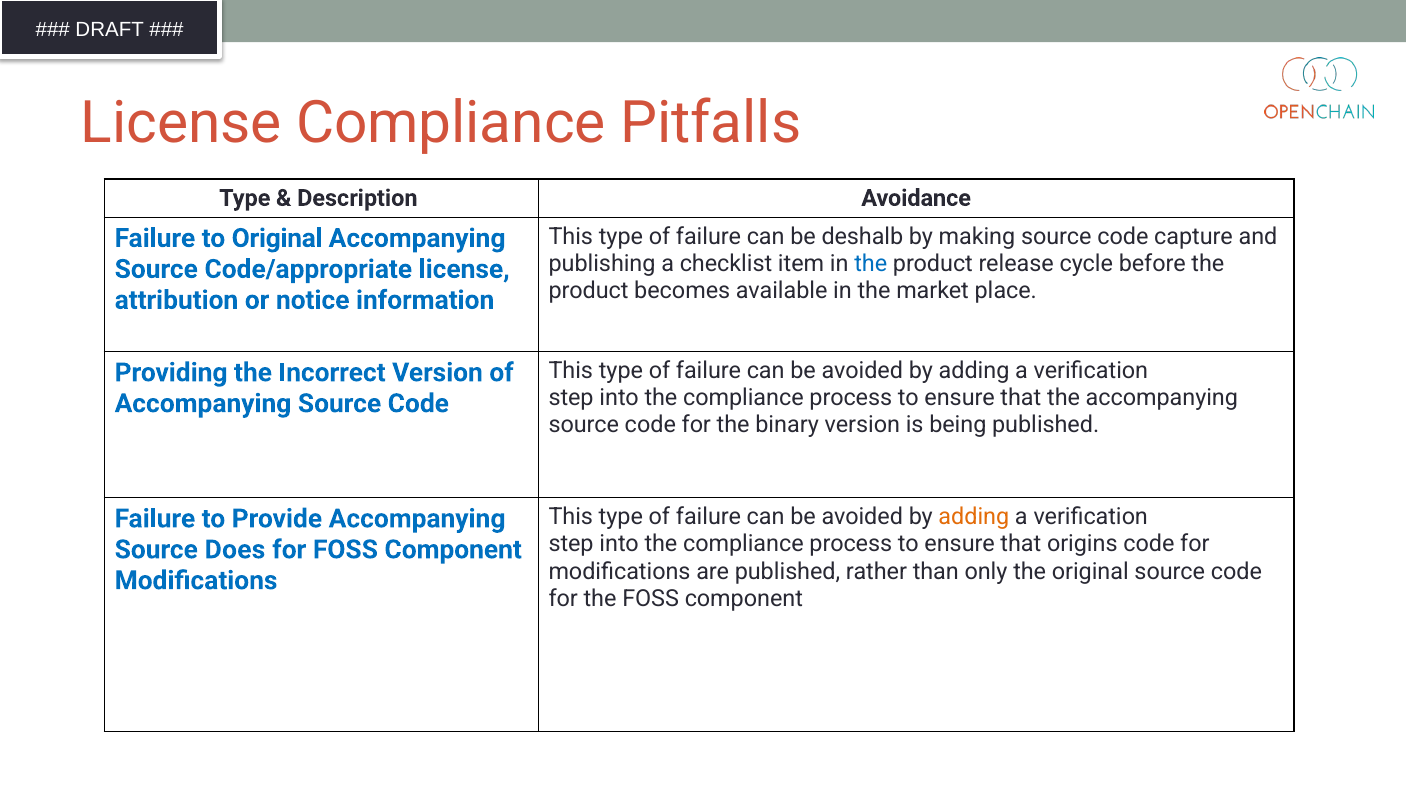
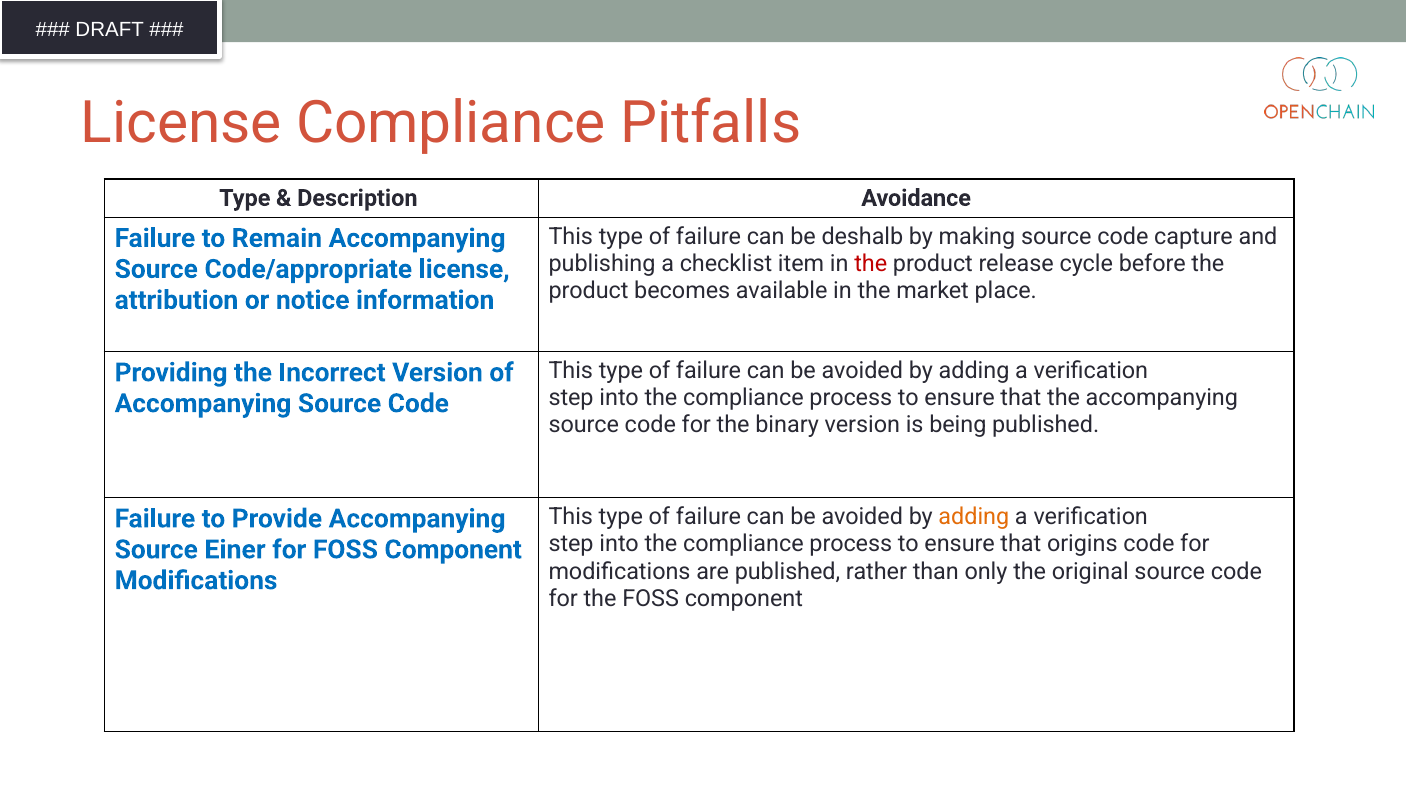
to Original: Original -> Remain
the at (871, 264) colour: blue -> red
Does: Does -> Einer
